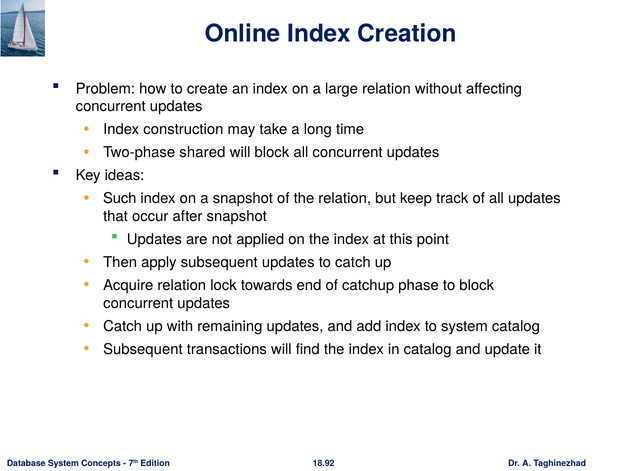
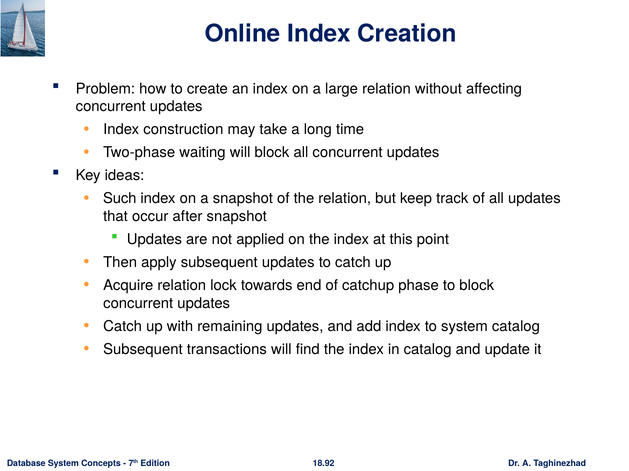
shared: shared -> waiting
